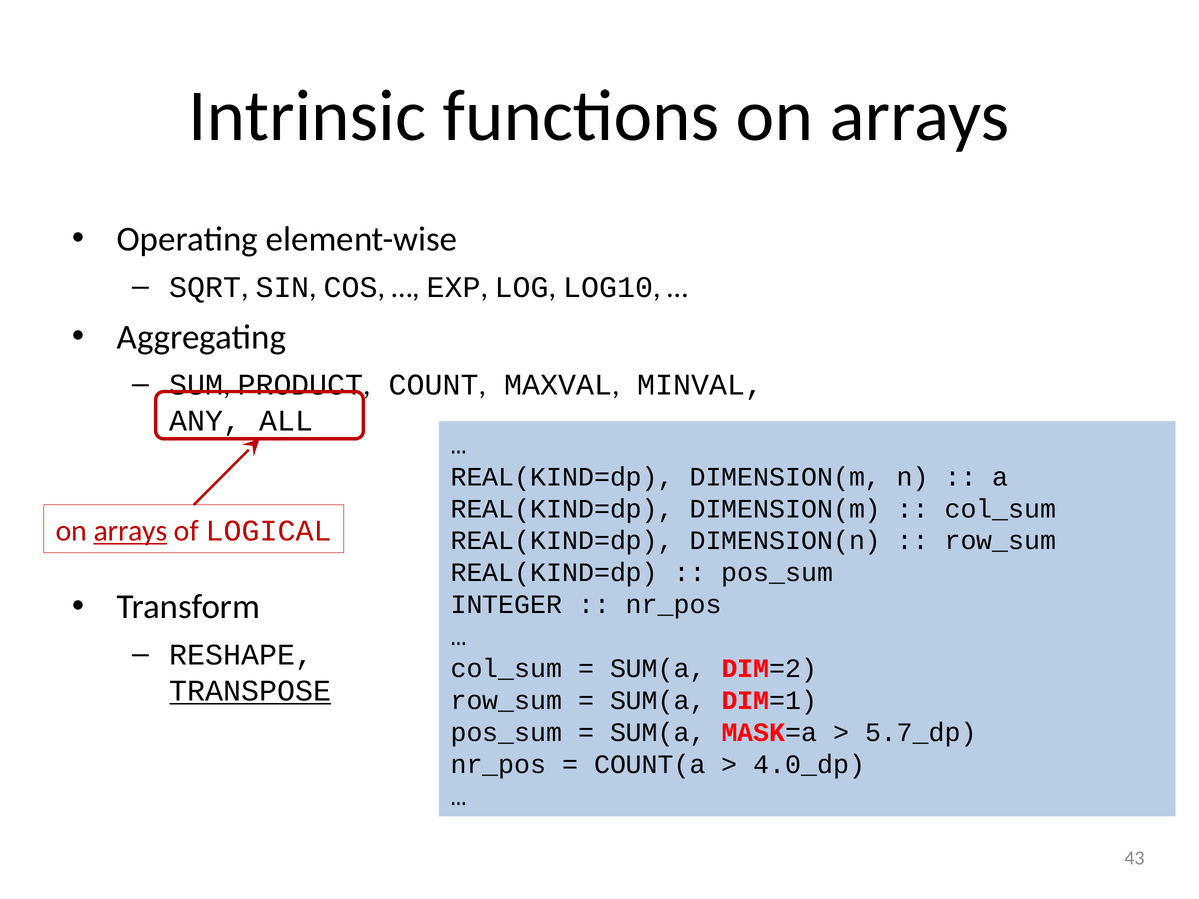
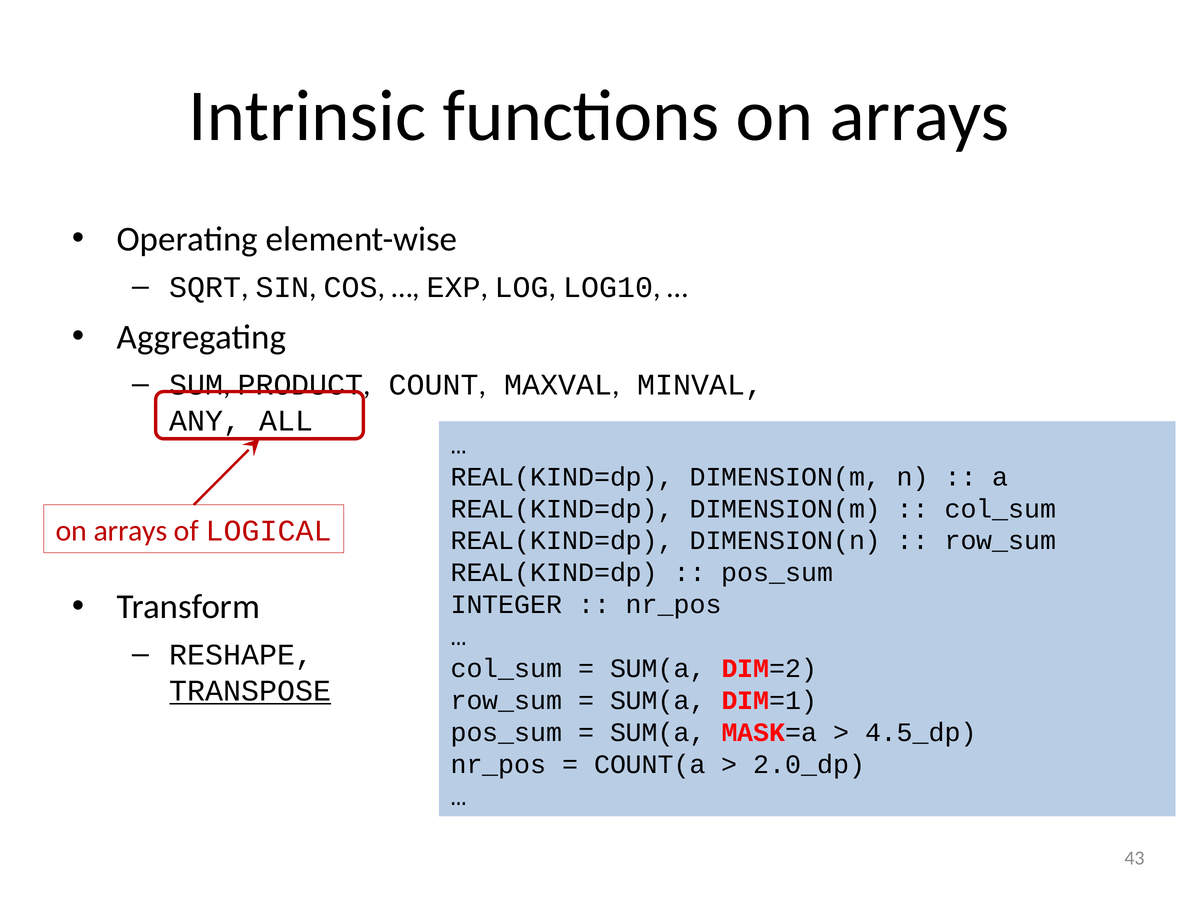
arrays at (131, 531) underline: present -> none
5.7_dp: 5.7_dp -> 4.5_dp
4.0_dp: 4.0_dp -> 2.0_dp
